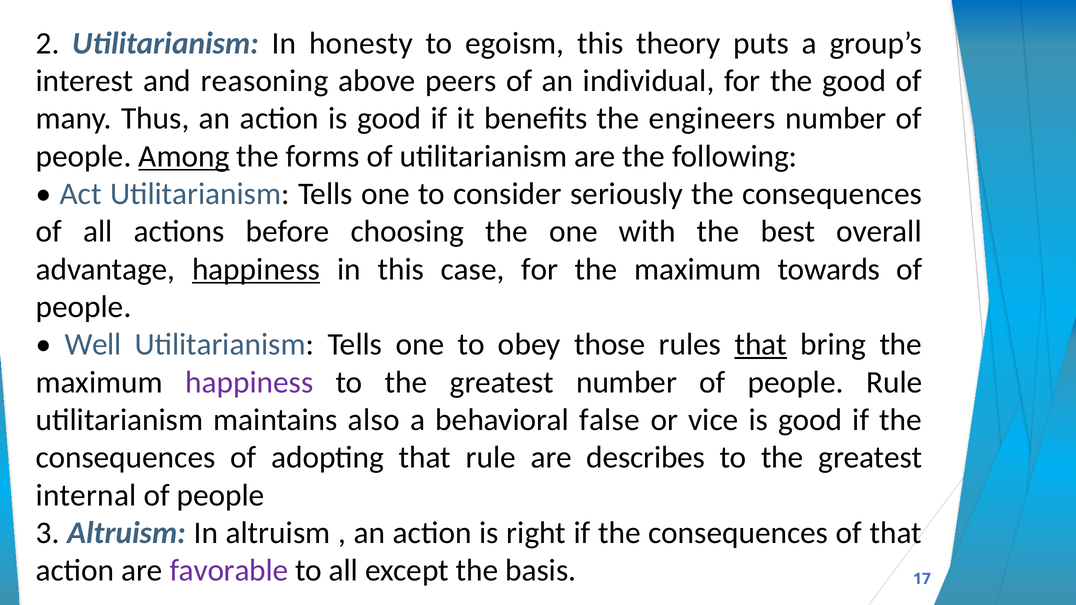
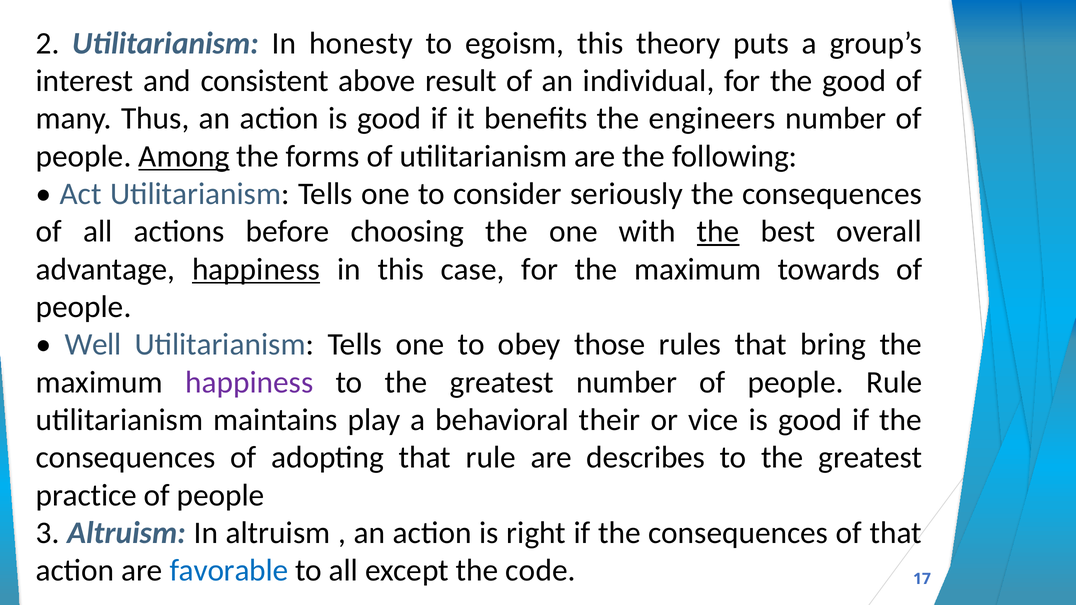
reasoning: reasoning -> consistent
peers: peers -> result
the at (718, 232) underline: none -> present
that at (761, 345) underline: present -> none
also: also -> play
false: false -> their
internal: internal -> practice
favorable colour: purple -> blue
basis: basis -> code
